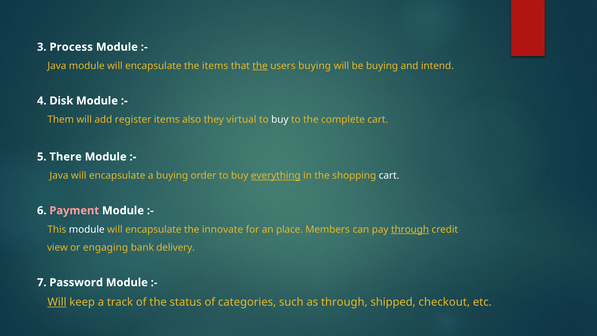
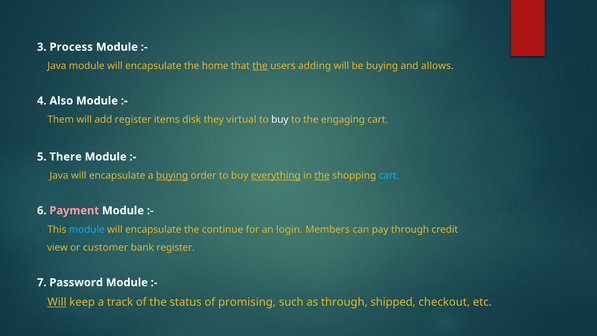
the items: items -> home
users buying: buying -> adding
intend: intend -> allows
Disk: Disk -> Also
also: also -> disk
complete: complete -> engaging
buying at (172, 176) underline: none -> present
the at (322, 176) underline: none -> present
cart at (389, 176) colour: white -> light blue
module at (87, 229) colour: white -> light blue
innovate: innovate -> continue
place: place -> login
through at (410, 229) underline: present -> none
engaging: engaging -> customer
bank delivery: delivery -> register
categories: categories -> promising
